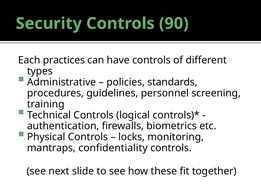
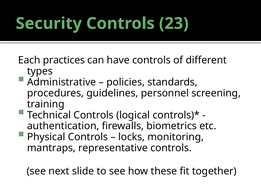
90: 90 -> 23
confidentiality: confidentiality -> representative
